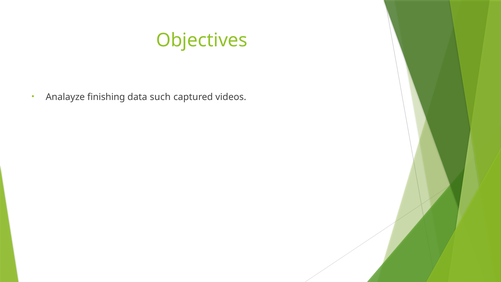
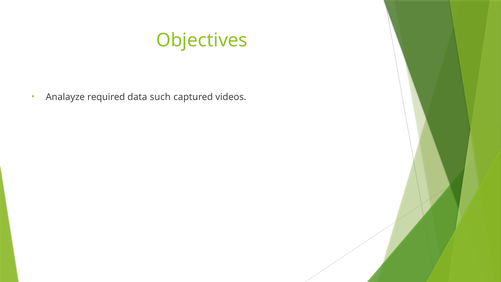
finishing: finishing -> required
